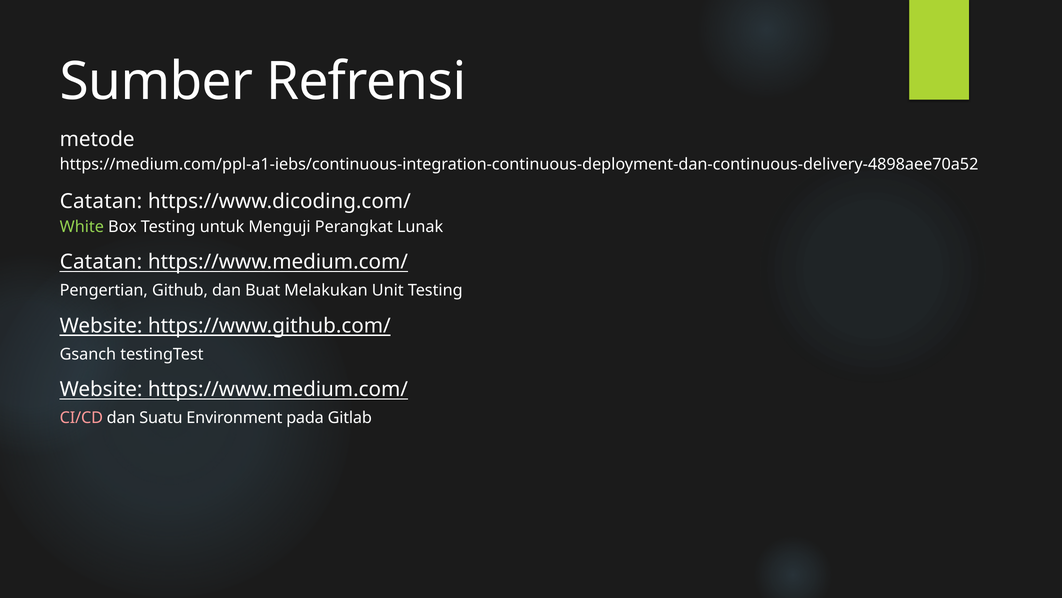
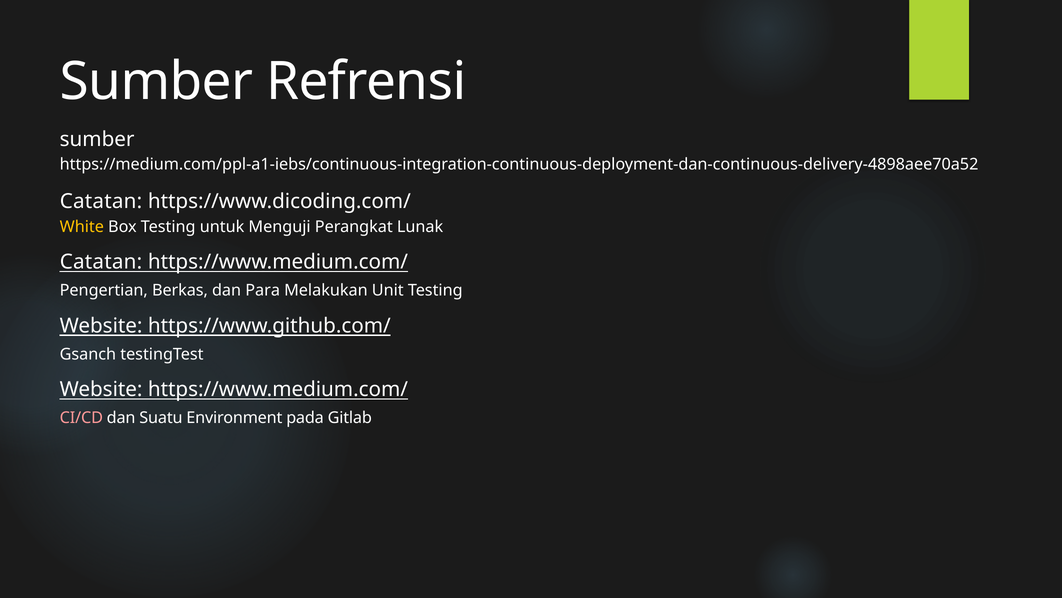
metode at (97, 139): metode -> sumber
White colour: light green -> yellow
Github: Github -> Berkas
Buat: Buat -> Para
